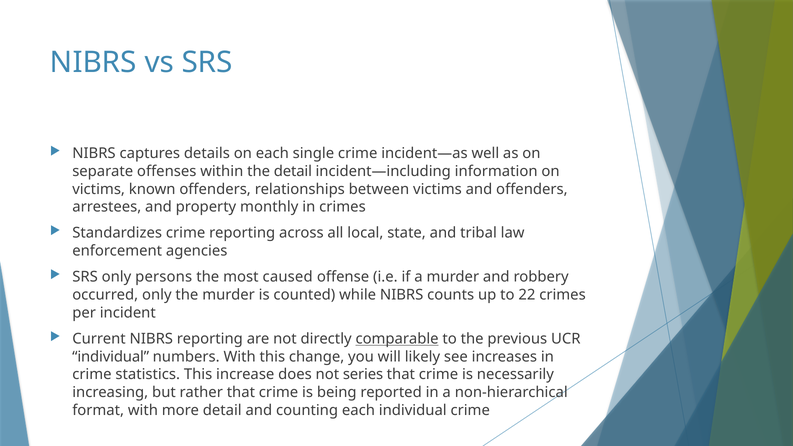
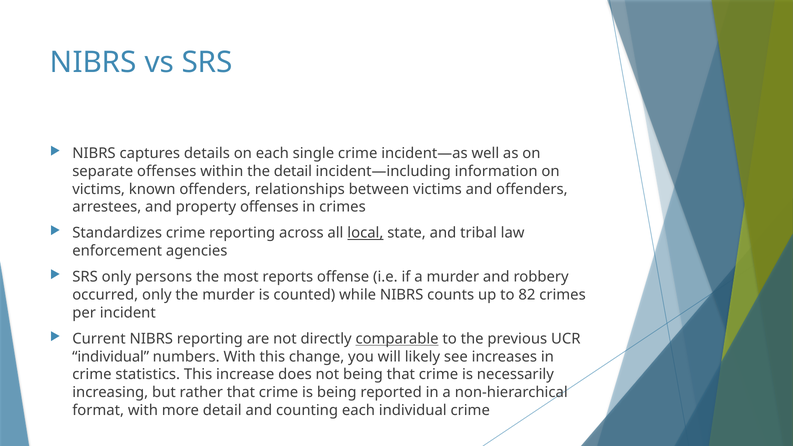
property monthly: monthly -> offenses
local underline: none -> present
caused: caused -> reports
22: 22 -> 82
not series: series -> being
